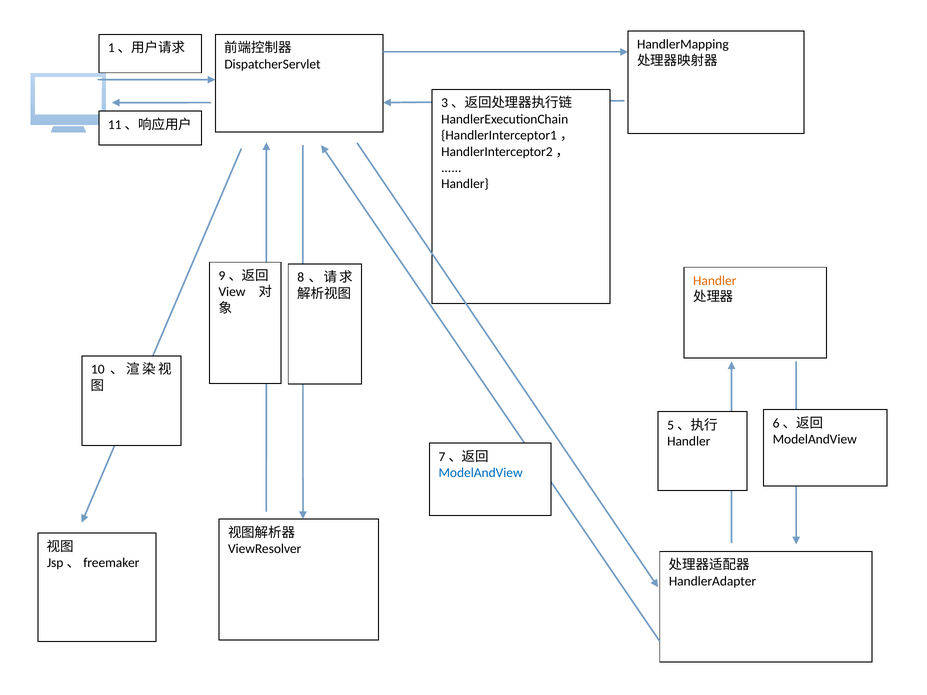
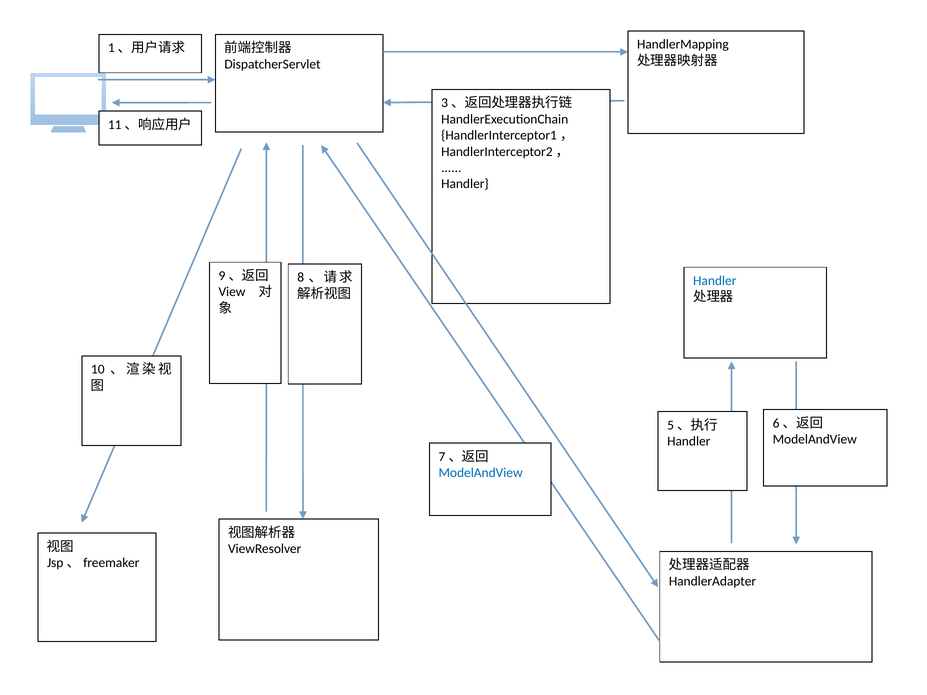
Handler at (715, 281) colour: orange -> blue
